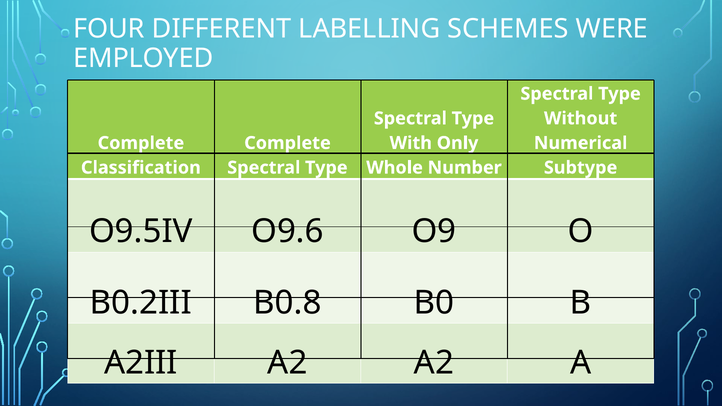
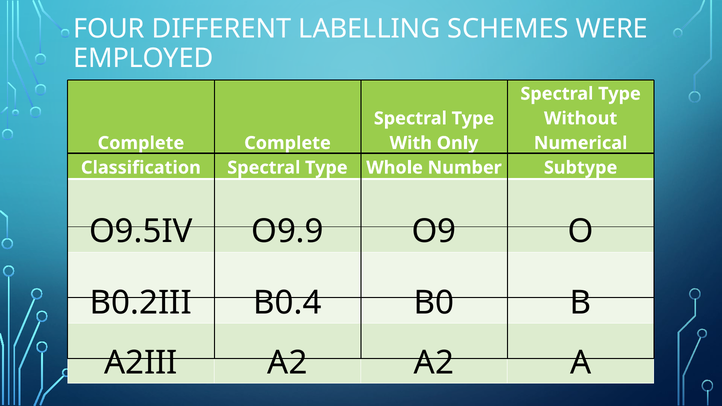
O9.6: O9.6 -> O9.9
B0.8: B0.8 -> B0.4
